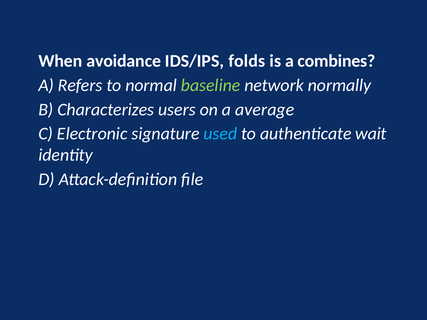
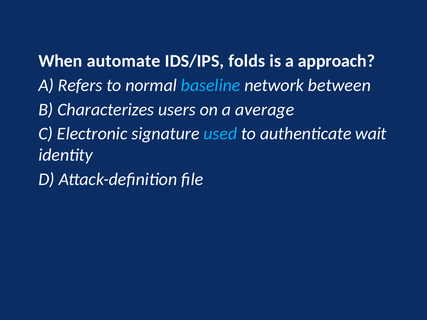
avoidance: avoidance -> automate
combines: combines -> approach
baseline colour: light green -> light blue
normally: normally -> between
